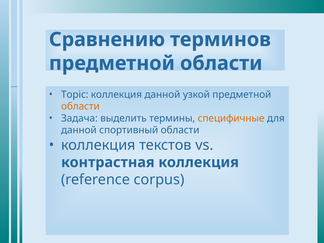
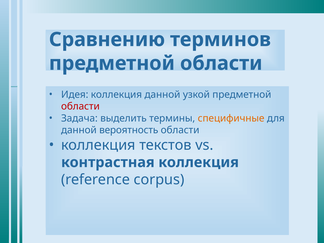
Topic: Topic -> Идея
области at (80, 106) colour: orange -> red
спортивный: спортивный -> вероятность
